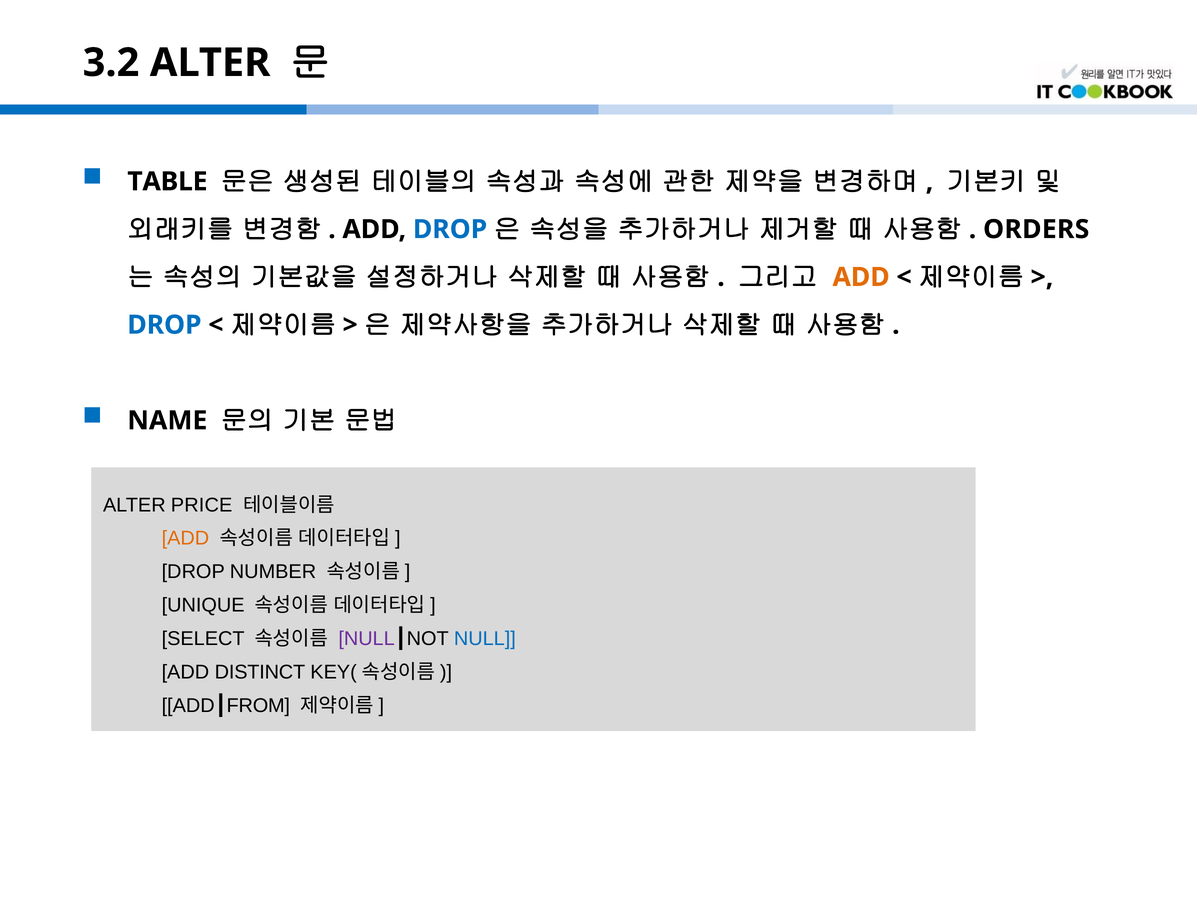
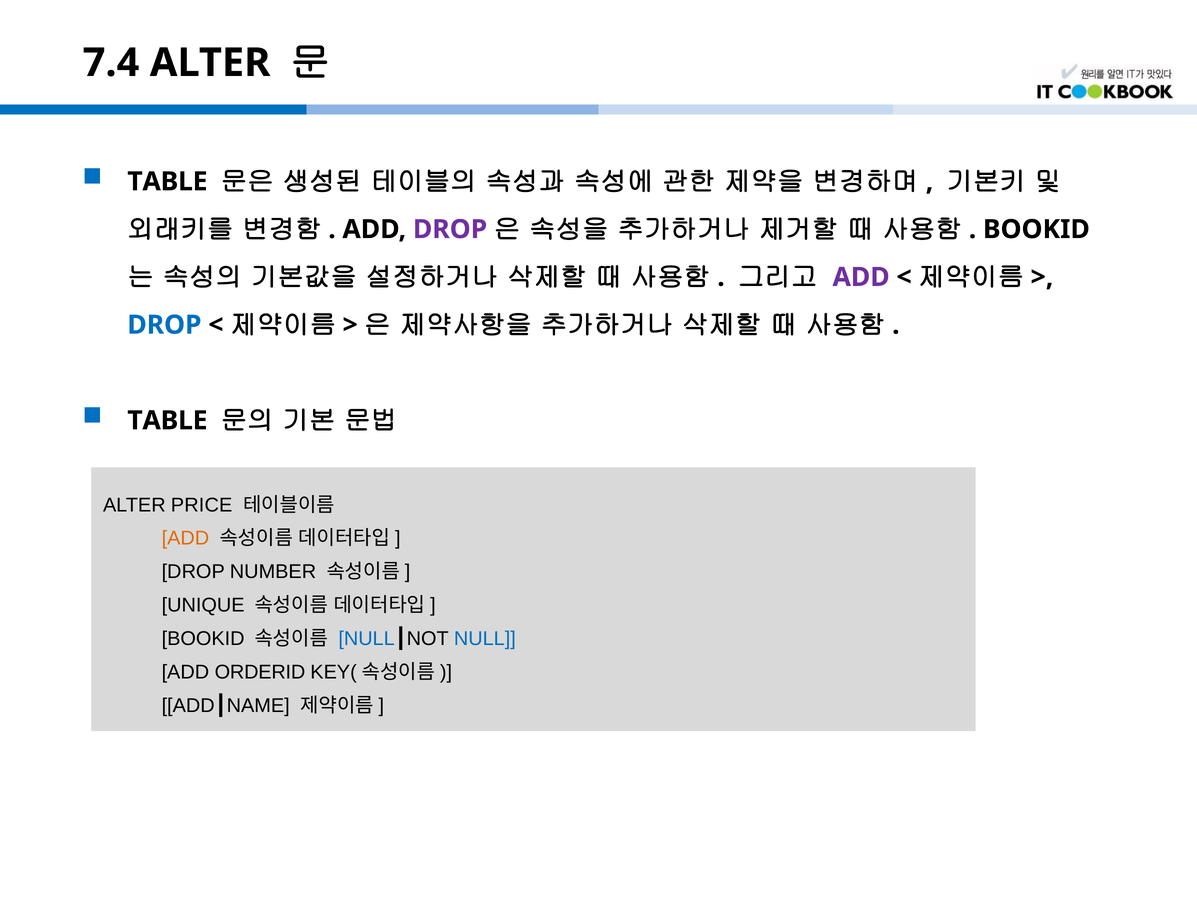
3.2: 3.2 -> 7.4
DROP at (450, 230) colour: blue -> purple
ORDERS at (1036, 230): ORDERS -> BOOKID
ADD at (861, 277) colour: orange -> purple
NAME at (167, 421): NAME -> TABLE
SELECT at (203, 639): SELECT -> BOOKID
NULL at (367, 639) colour: purple -> blue
DISTINCT: DISTINCT -> ORDERID
FROM: FROM -> NAME
